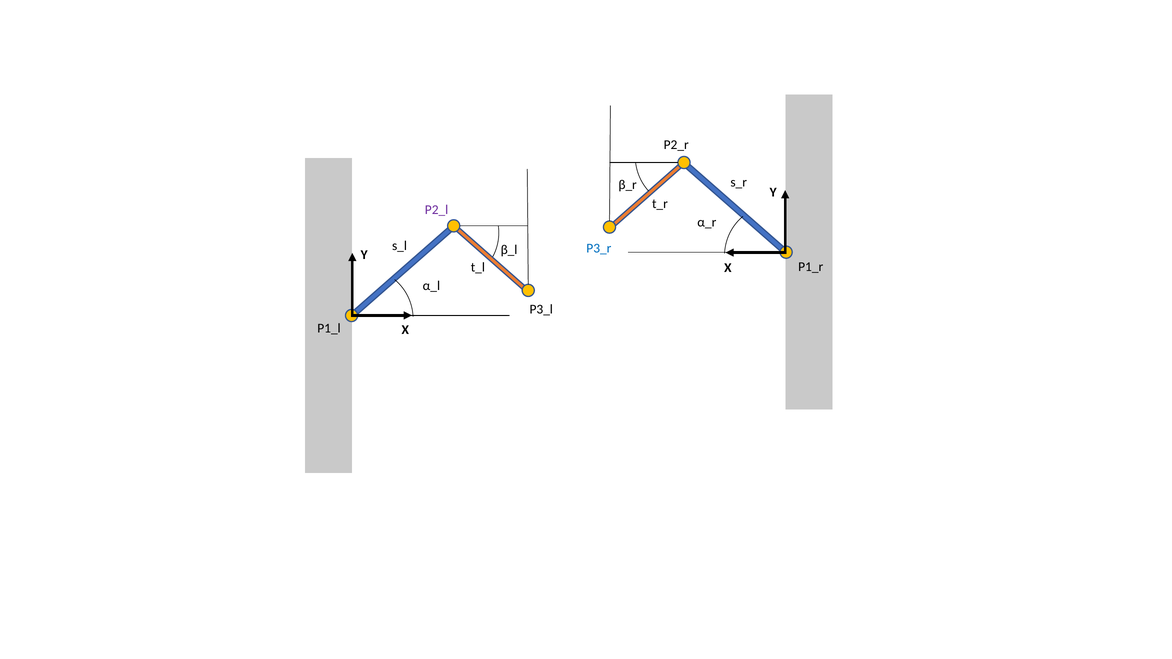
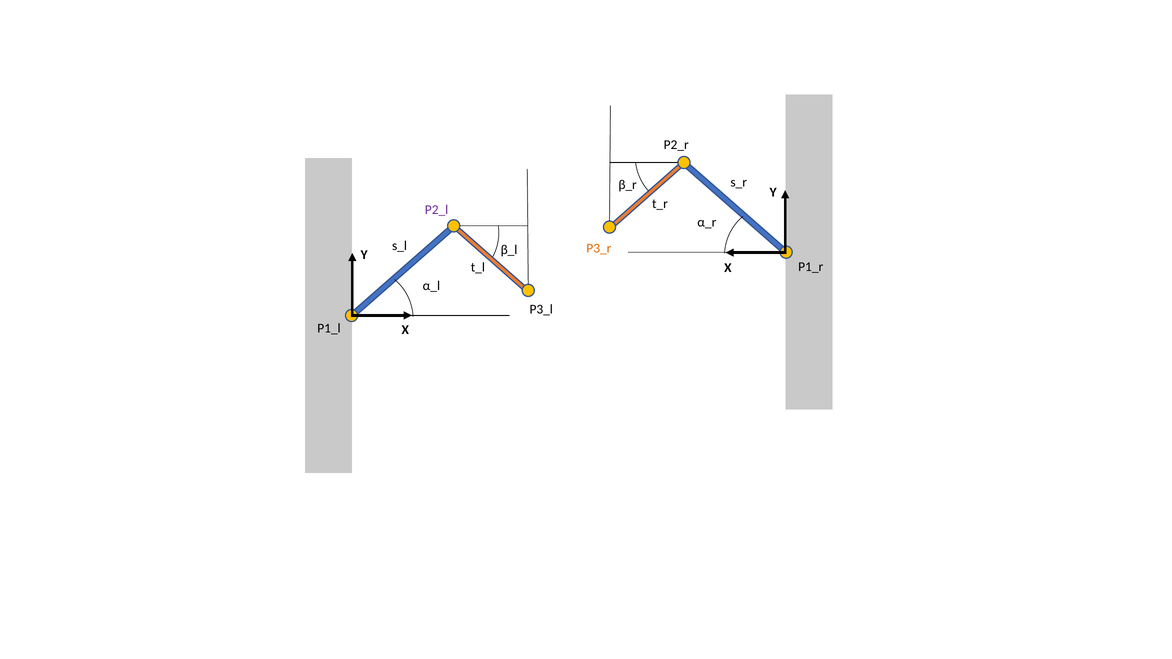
P3_r colour: blue -> orange
